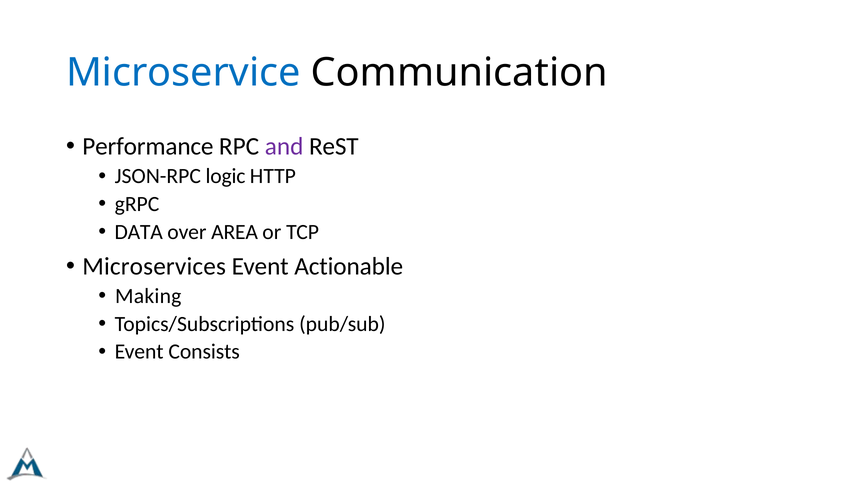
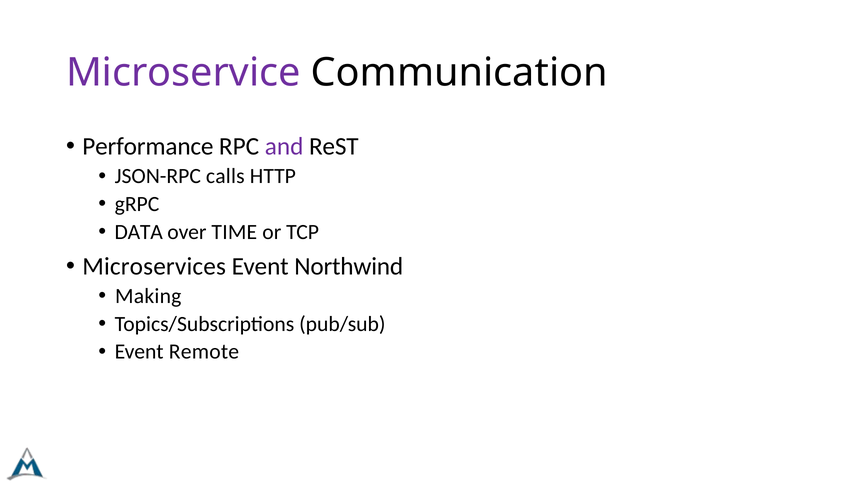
Microservice colour: blue -> purple
logic: logic -> calls
AREA: AREA -> TIME
Actionable: Actionable -> Northwind
Consists: Consists -> Remote
